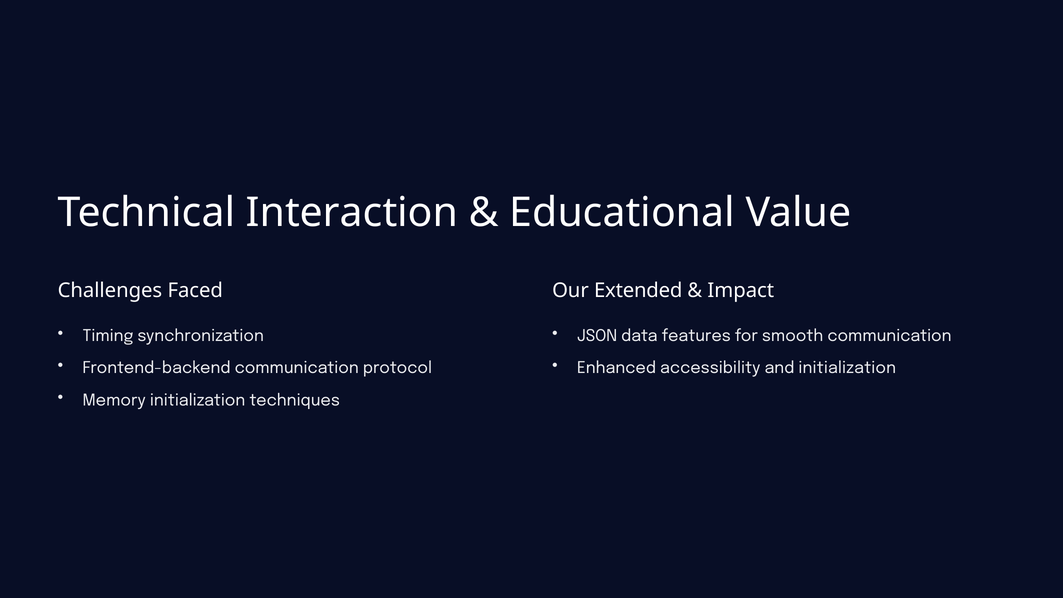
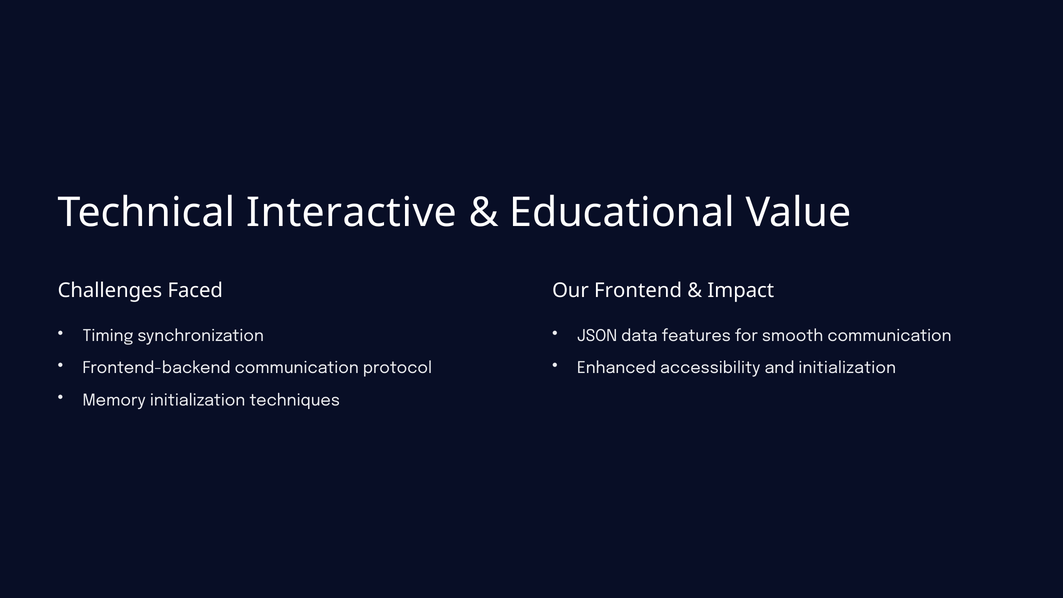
Interaction: Interaction -> Interactive
Extended: Extended -> Frontend
